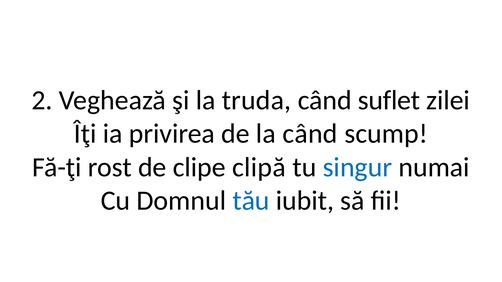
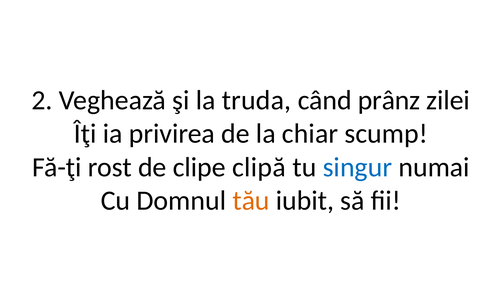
suflet: suflet -> prânz
la când: când -> chiar
tău colour: blue -> orange
